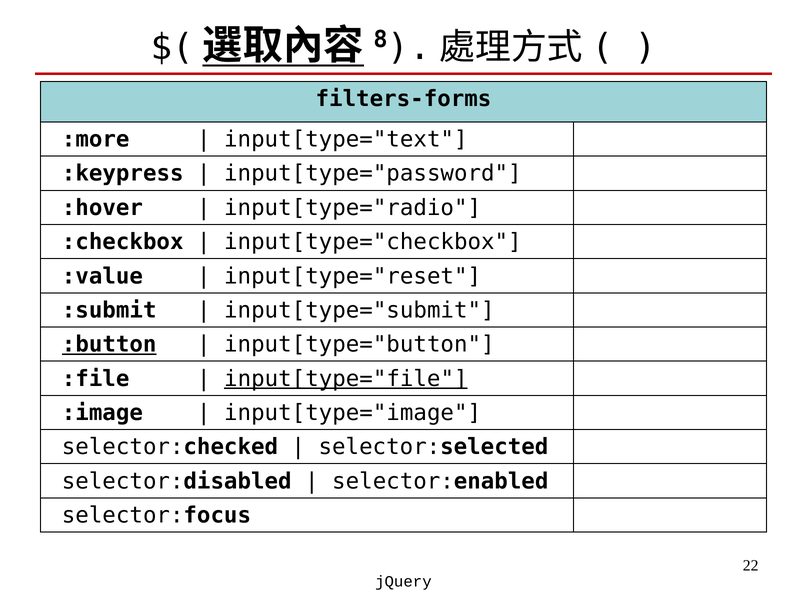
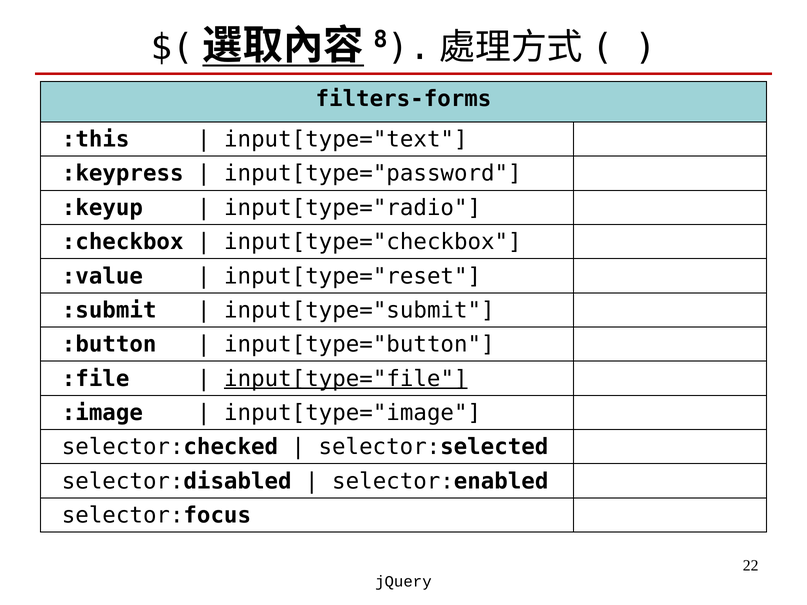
:more: :more -> :this
:hover: :hover -> :keyup
:button underline: present -> none
